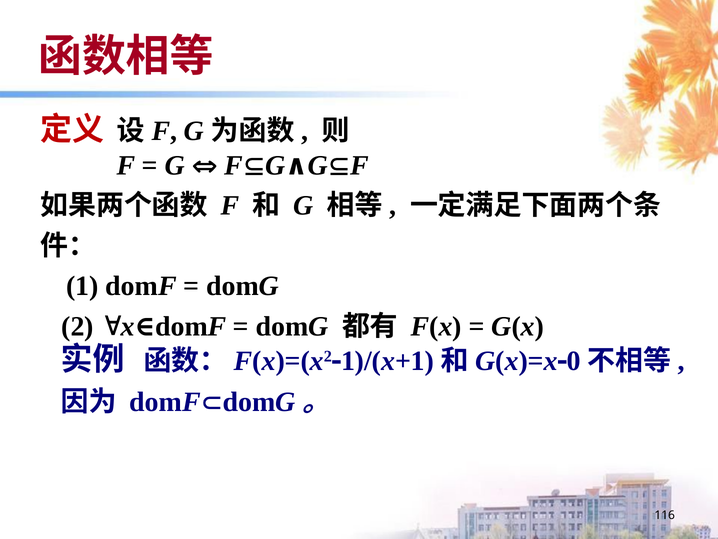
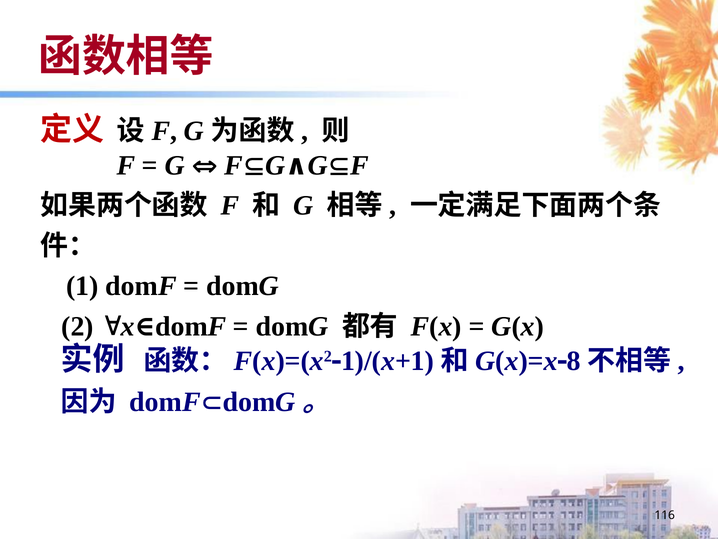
0: 0 -> 8
